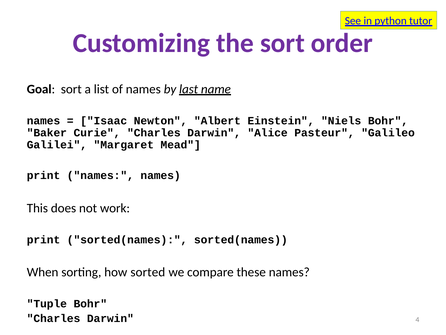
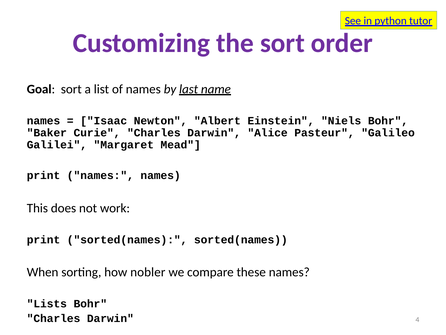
sorted: sorted -> nobler
Tuple: Tuple -> Lists
